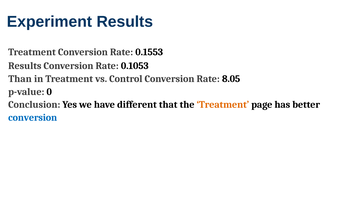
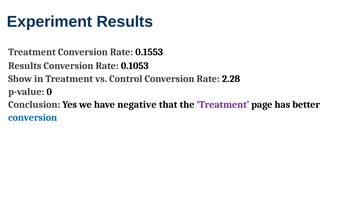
Than: Than -> Show
8.05: 8.05 -> 2.28
different: different -> negative
Treatment at (223, 105) colour: orange -> purple
